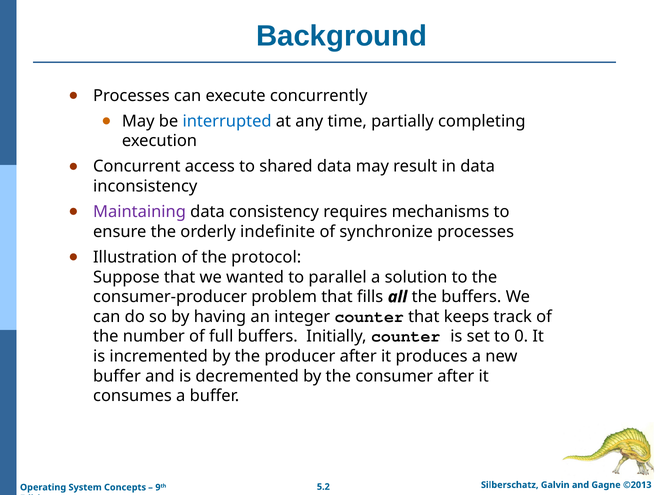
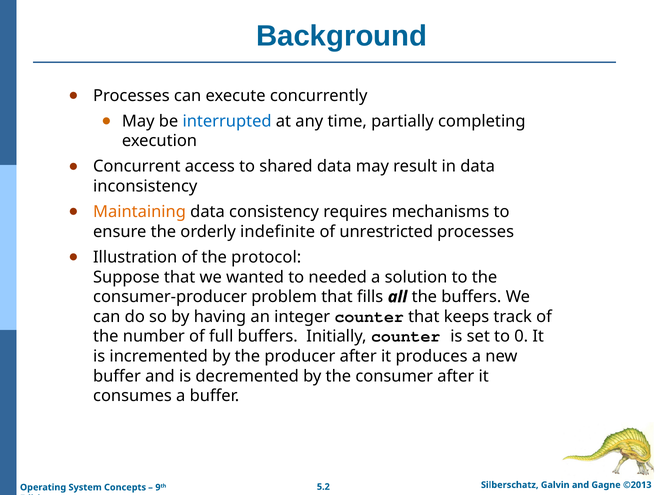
Maintaining colour: purple -> orange
synchronize: synchronize -> unrestricted
parallel: parallel -> needed
